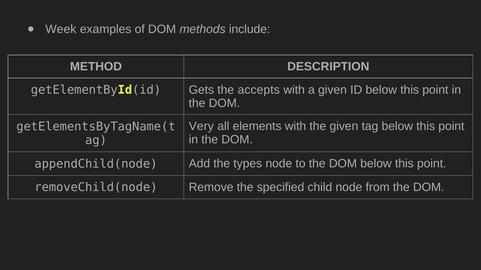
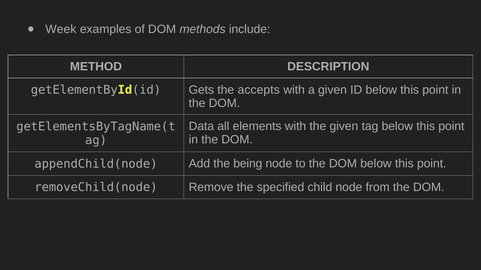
Very: Very -> Data
types: types -> being
